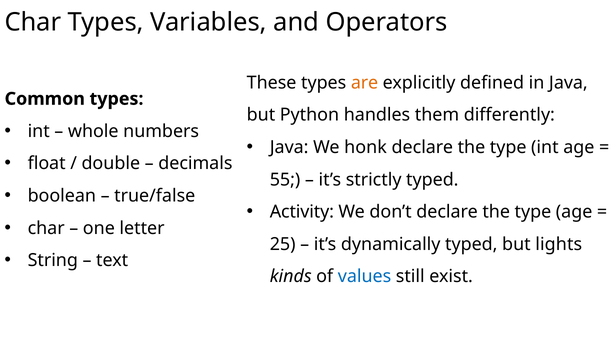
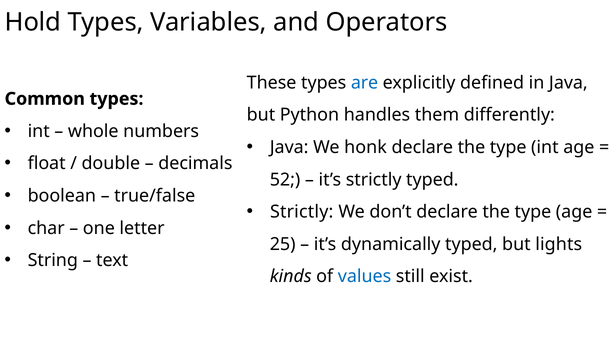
Char at (33, 22): Char -> Hold
are colour: orange -> blue
55: 55 -> 52
Activity at (302, 212): Activity -> Strictly
